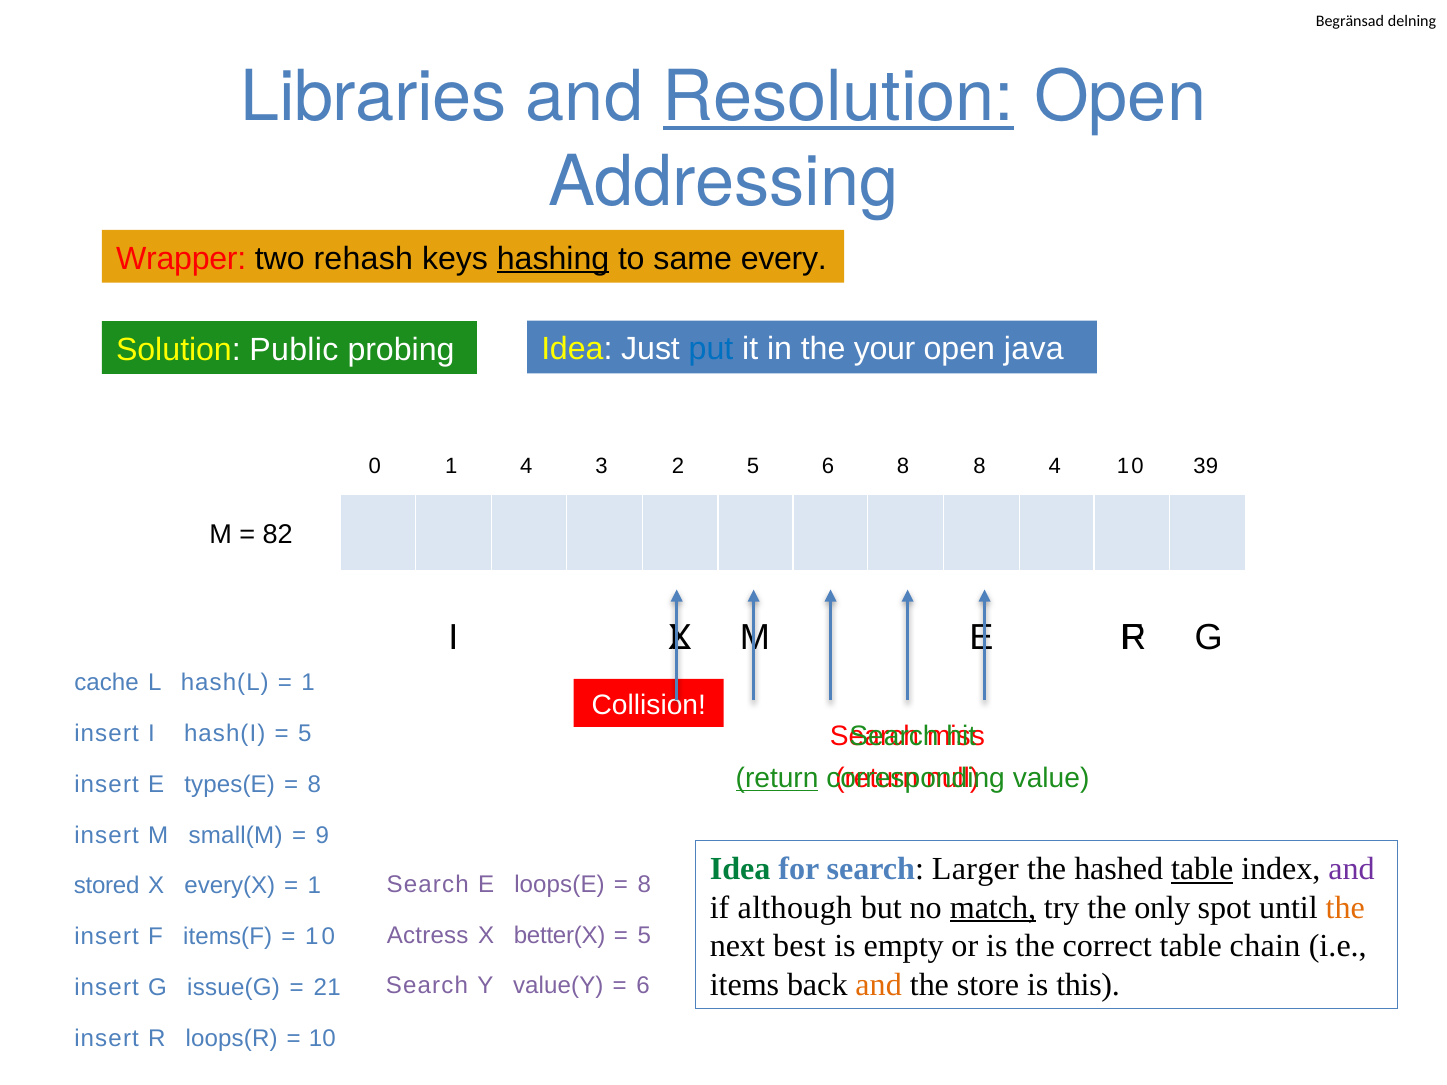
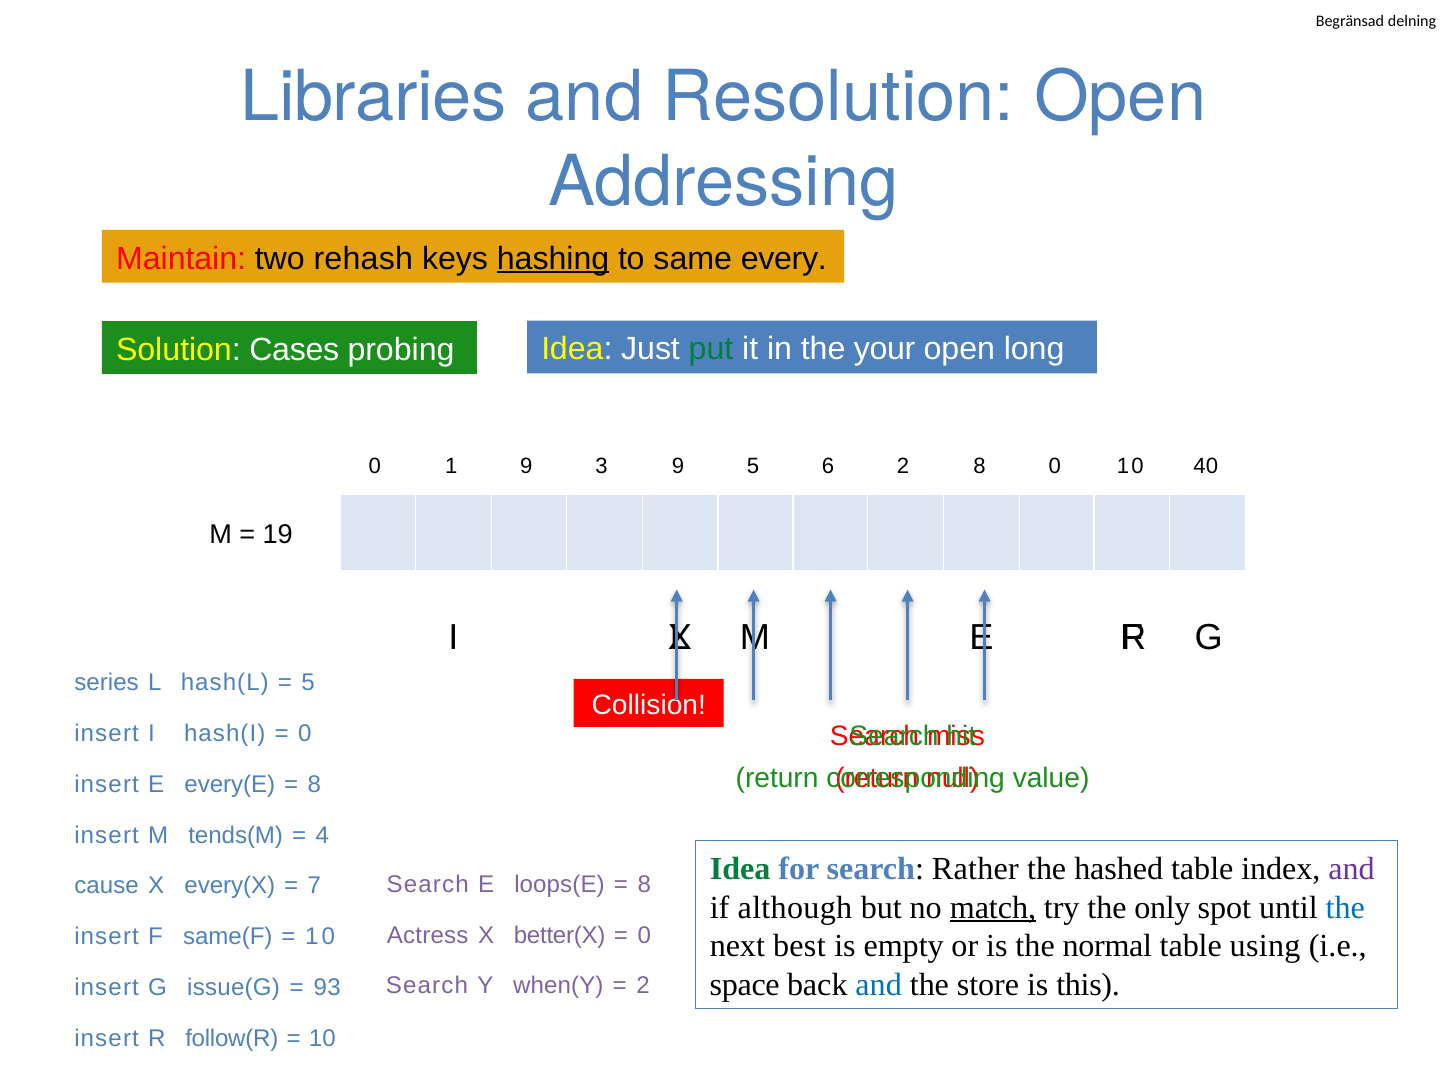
Resolution underline: present -> none
Wrapper: Wrapper -> Maintain
put colour: blue -> green
java: java -> long
Public: Public -> Cases
1 4: 4 -> 9
3 2: 2 -> 9
6 8: 8 -> 2
8 4: 4 -> 0
39: 39 -> 40
82: 82 -> 19
cache: cache -> series
1 at (308, 683): 1 -> 5
5 at (305, 734): 5 -> 0
return at (777, 778) underline: present -> none
types(E: types(E -> every(E
small(M: small(M -> tends(M
9: 9 -> 4
Larger: Larger -> Rather
table at (1202, 869) underline: present -> none
stored: stored -> cause
1 at (314, 886): 1 -> 7
the at (1345, 908) colour: orange -> blue
5 at (644, 935): 5 -> 0
items(F: items(F -> same(F
correct: correct -> normal
chain: chain -> using
items: items -> space
and at (879, 985) colour: orange -> blue
value(Y: value(Y -> when(Y
6 at (643, 986): 6 -> 2
21: 21 -> 93
loops(R: loops(R -> follow(R
